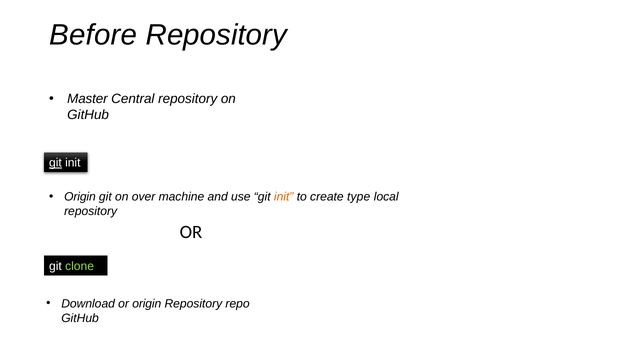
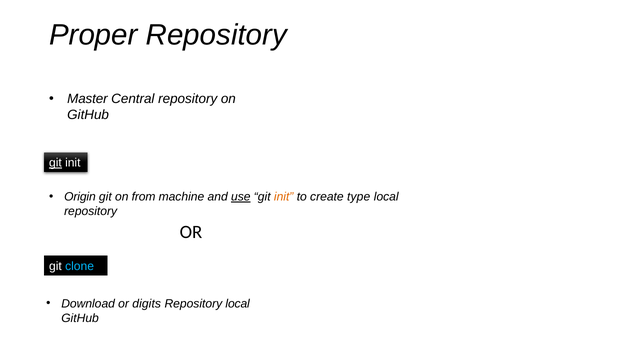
Before: Before -> Proper
over: over -> from
use underline: none -> present
clone colour: light green -> light blue
or origin: origin -> digits
Repository repo: repo -> local
